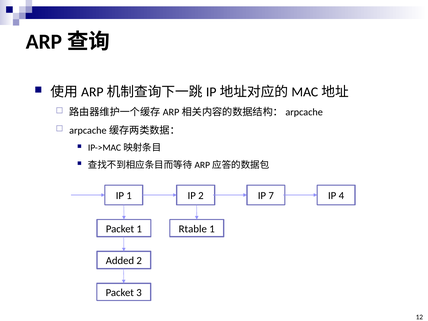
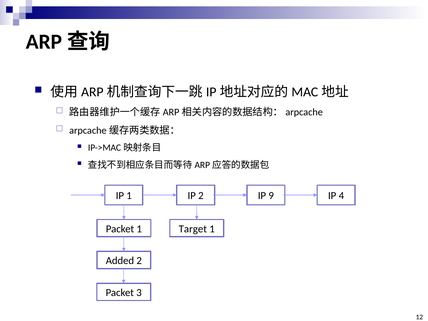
7: 7 -> 9
Rtable: Rtable -> Target
